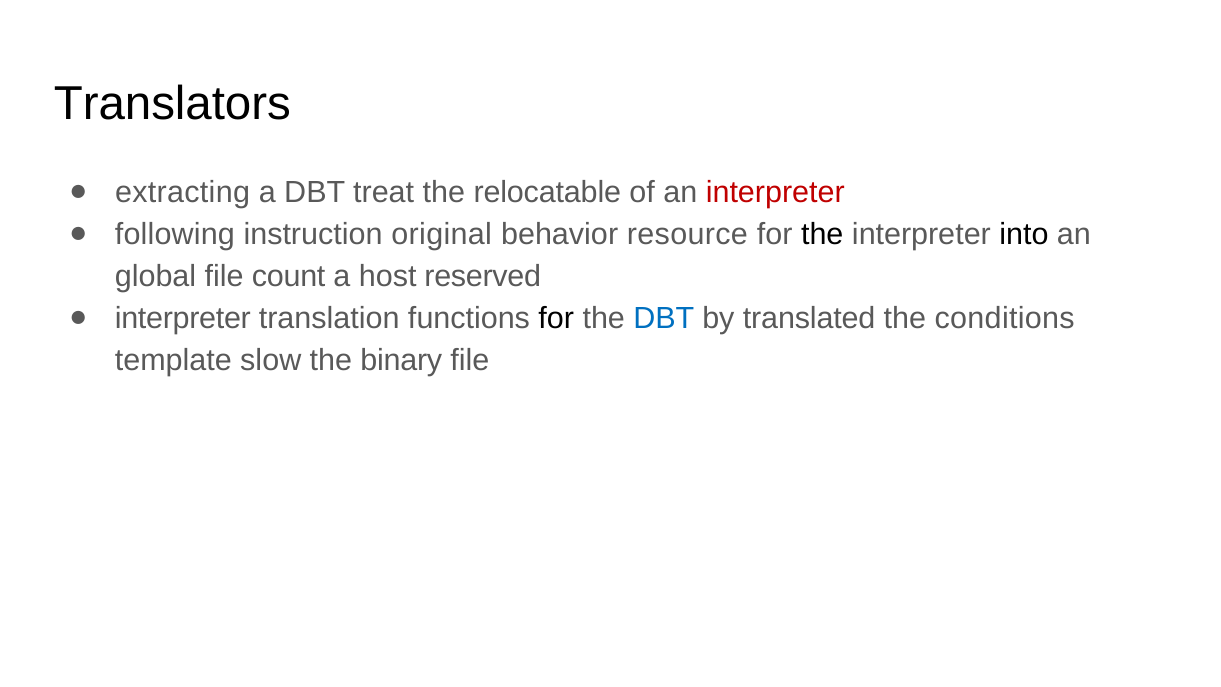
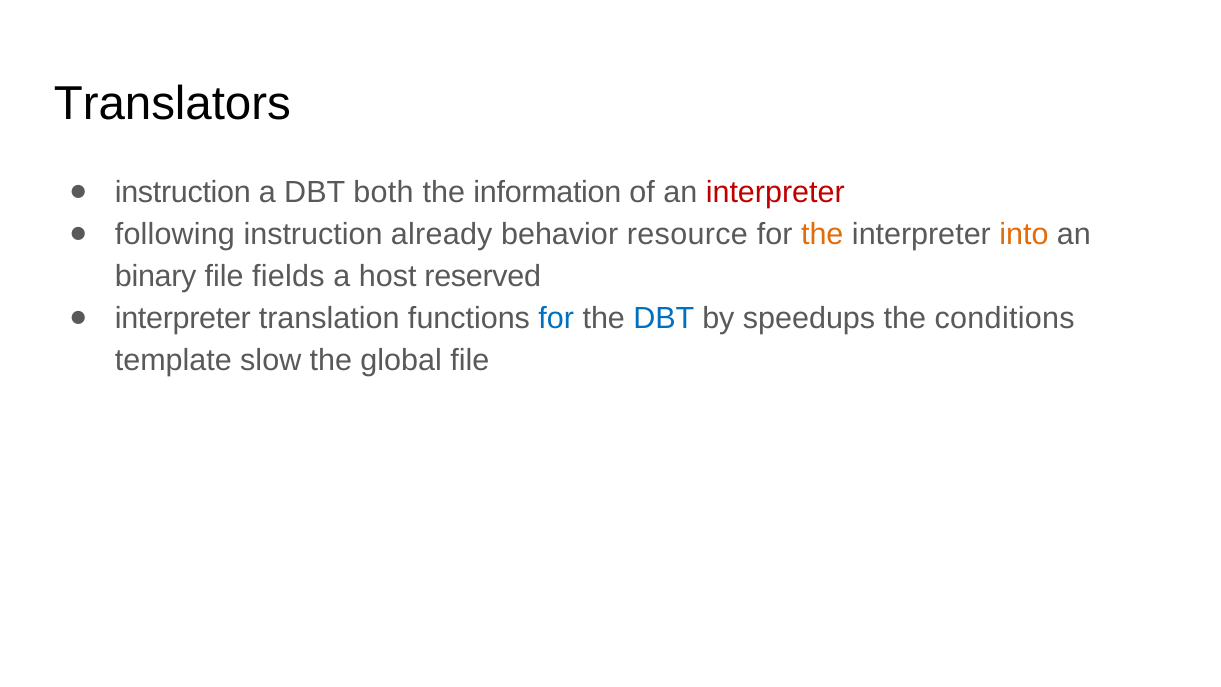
extracting at (183, 192): extracting -> instruction
treat: treat -> both
relocatable: relocatable -> information
original: original -> already
the at (822, 234) colour: black -> orange
into colour: black -> orange
global: global -> binary
count: count -> fields
for at (556, 318) colour: black -> blue
translated: translated -> speedups
binary: binary -> global
